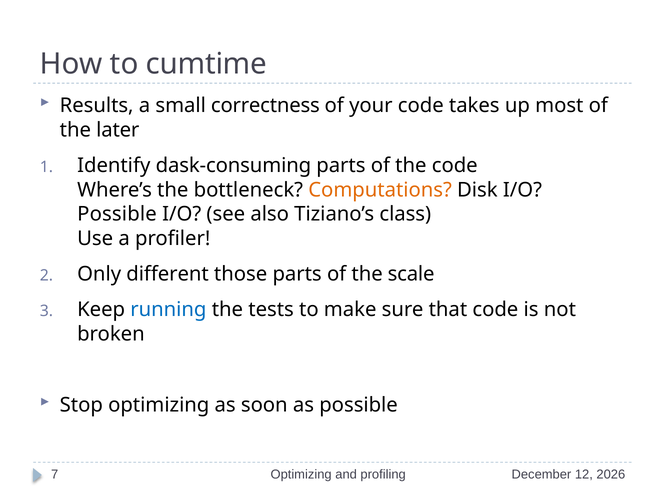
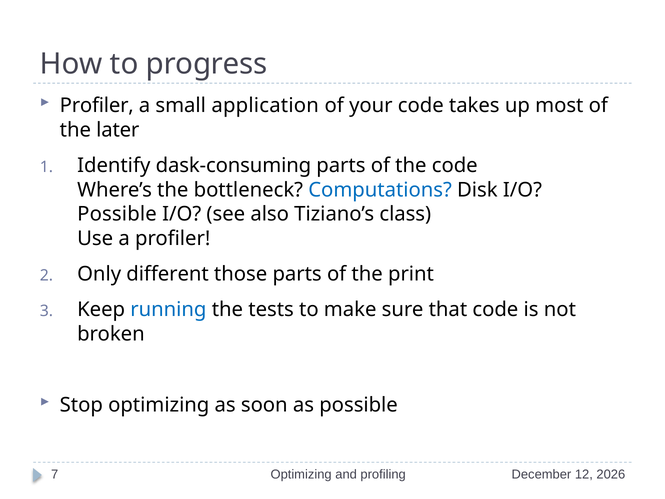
cumtime: cumtime -> progress
Results at (97, 106): Results -> Profiler
correctness: correctness -> application
Computations colour: orange -> blue
scale: scale -> print
